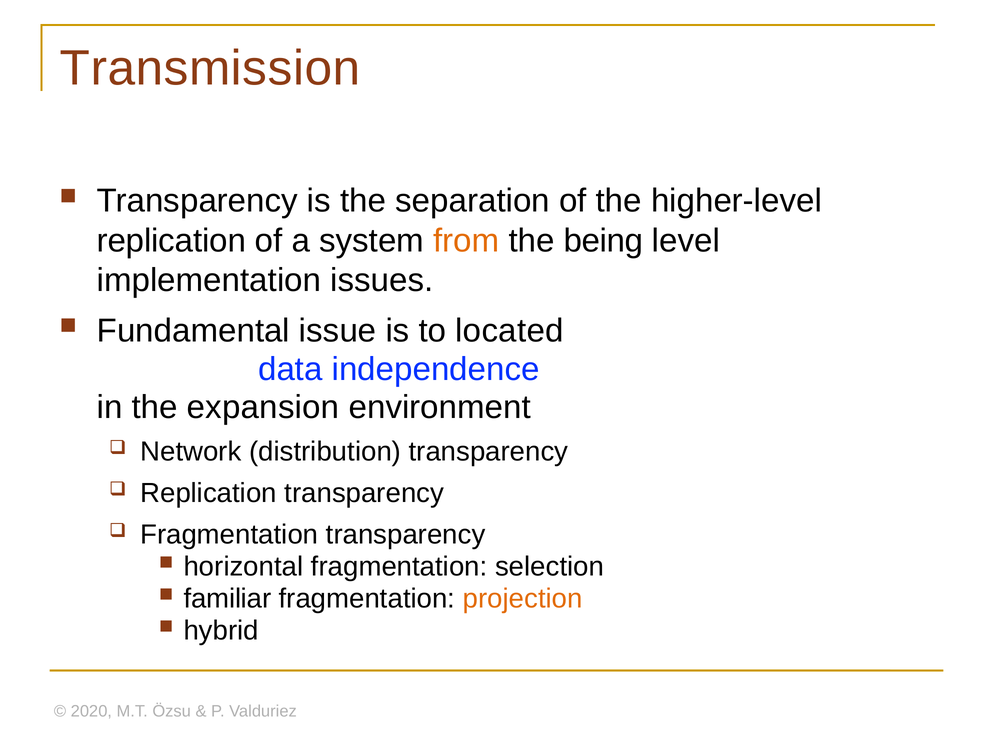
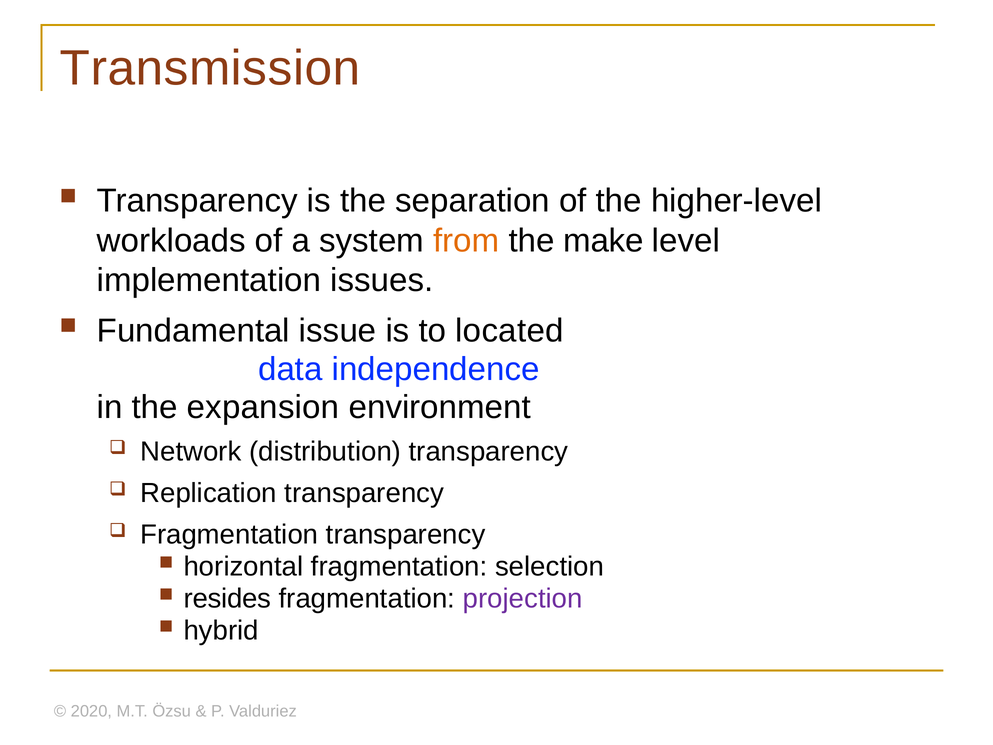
replication at (171, 241): replication -> workloads
being: being -> make
familiar: familiar -> resides
projection colour: orange -> purple
